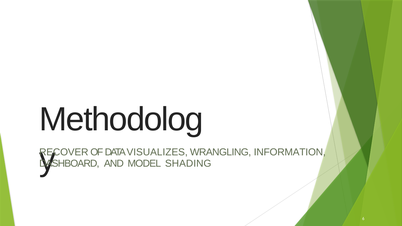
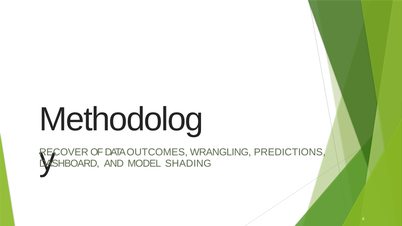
VISUALIZES: VISUALIZES -> OUTCOMES
INFORMATION: INFORMATION -> PREDICTIONS
